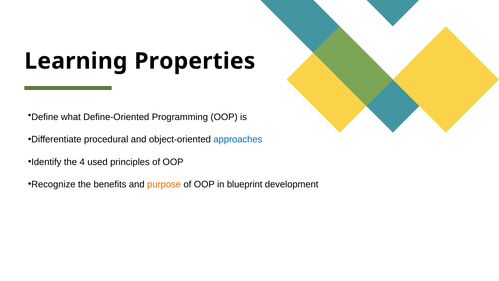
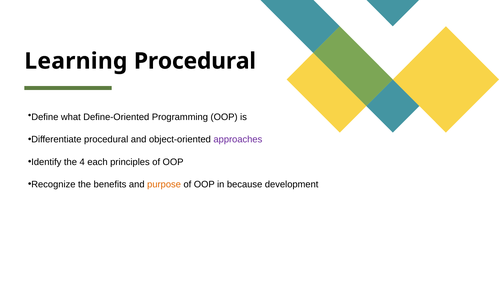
Learning Properties: Properties -> Procedural
approaches colour: blue -> purple
used: used -> each
blueprint: blueprint -> because
